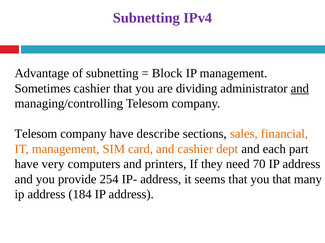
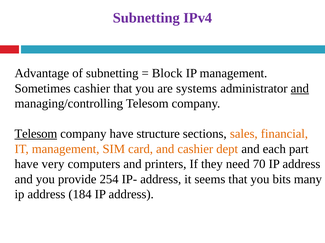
dividing: dividing -> systems
Telesom at (36, 134) underline: none -> present
describe: describe -> structure
you that: that -> bits
